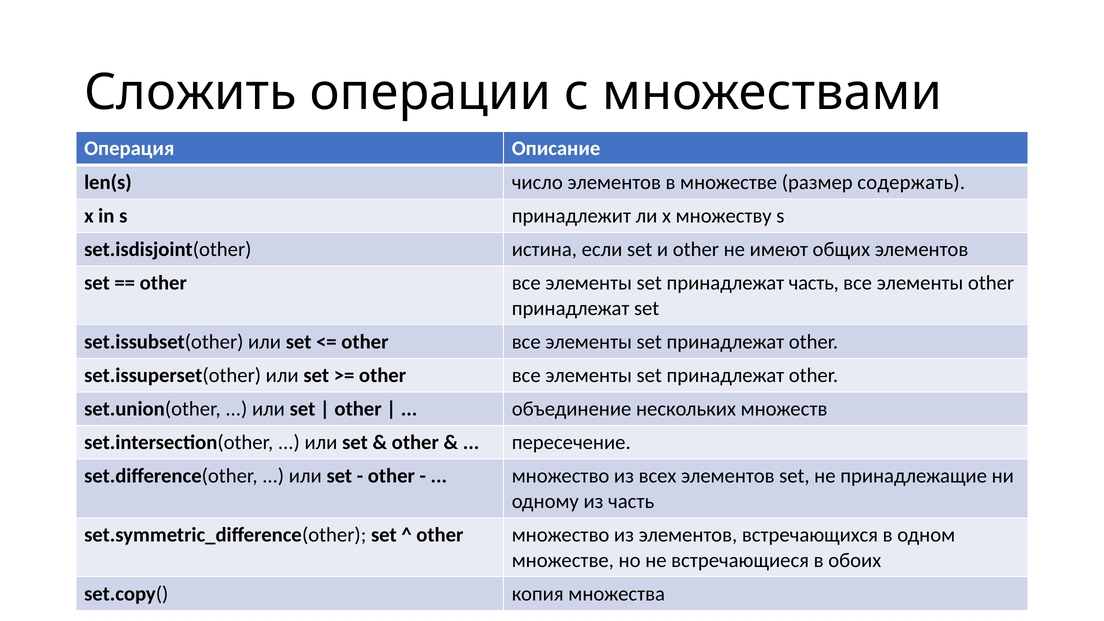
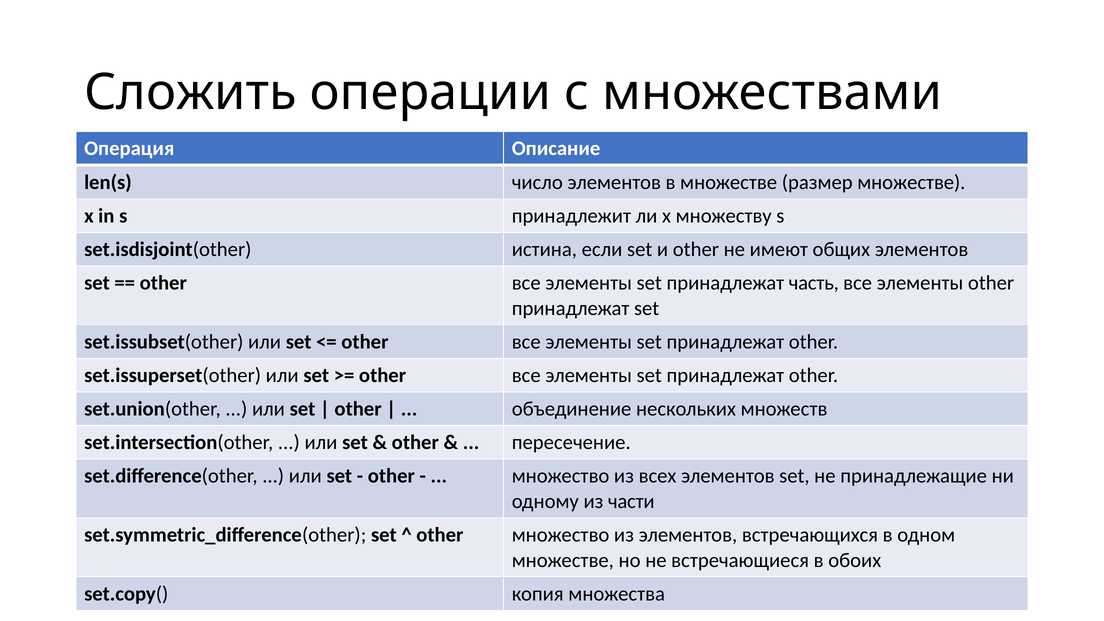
размер содержать: содержать -> множестве
из часть: часть -> части
